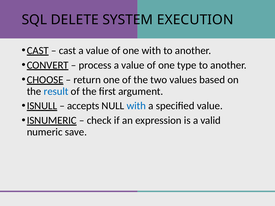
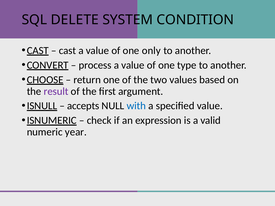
EXECUTION: EXECUTION -> CONDITION
one with: with -> only
result colour: blue -> purple
save: save -> year
